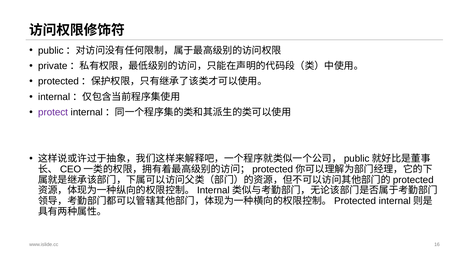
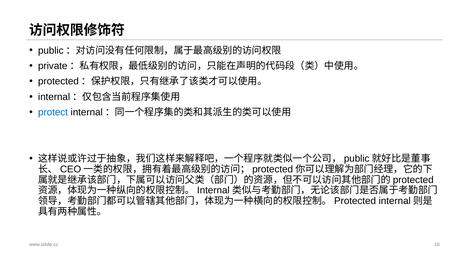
protect colour: purple -> blue
